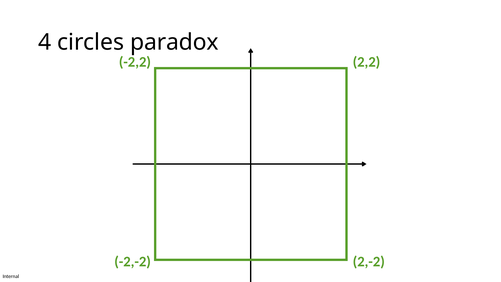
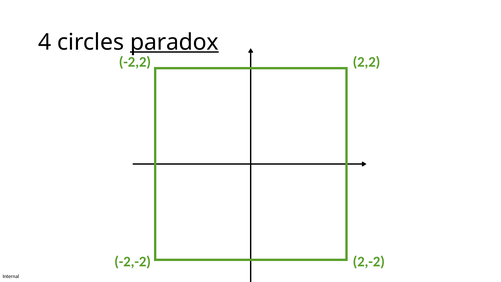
paradox underline: none -> present
